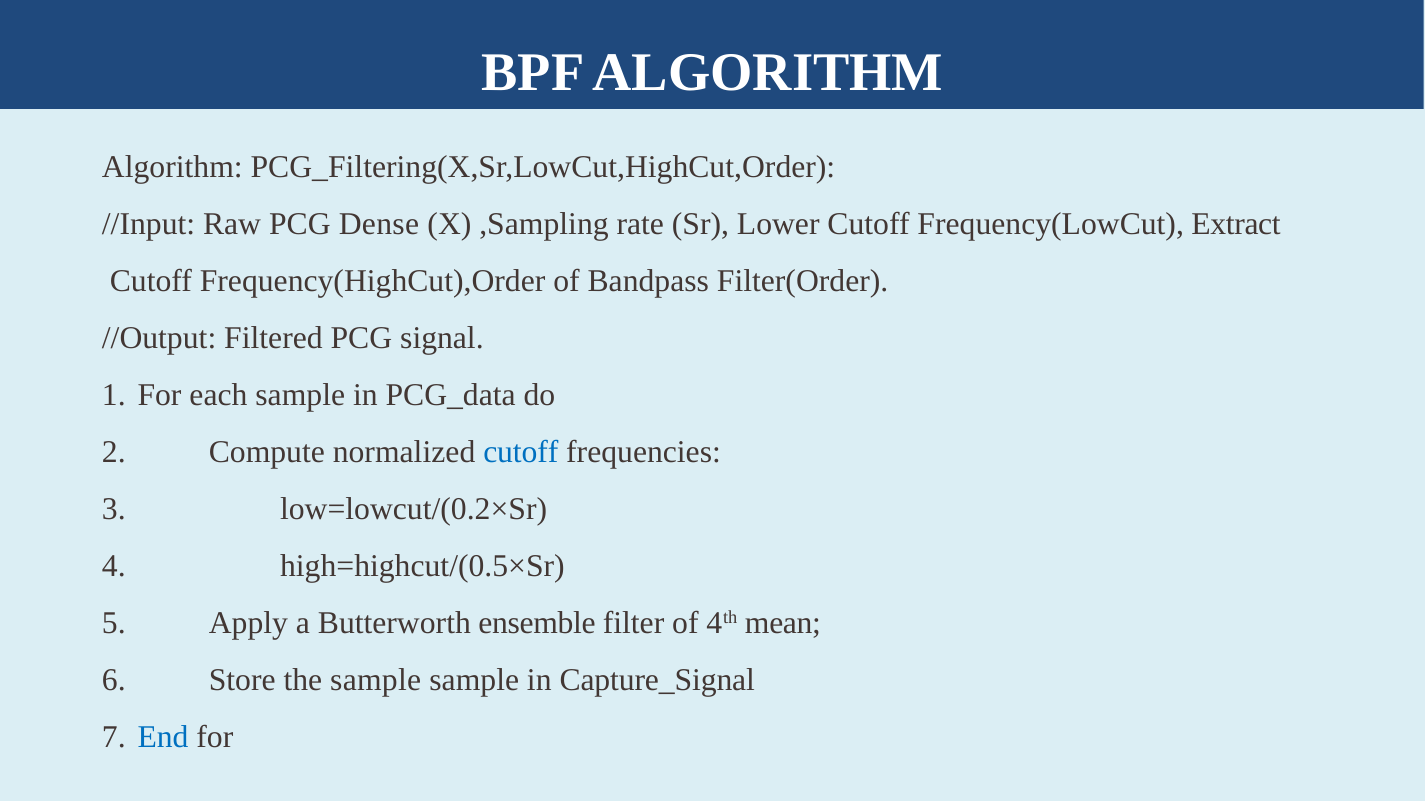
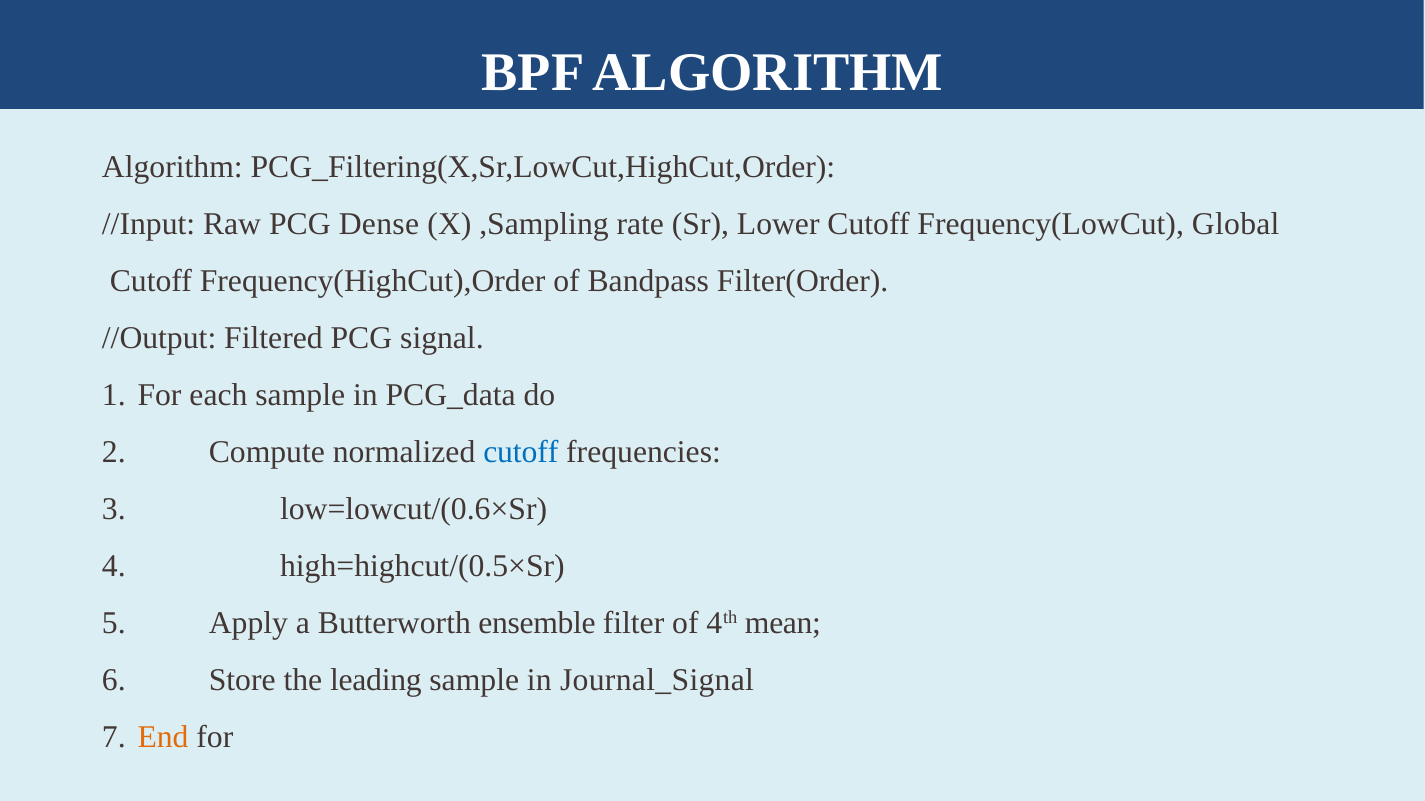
Extract: Extract -> Global
low=lowcut/(0.2×Sr: low=lowcut/(0.2×Sr -> low=lowcut/(0.6×Sr
the sample: sample -> leading
Capture_Signal: Capture_Signal -> Journal_Signal
End colour: blue -> orange
